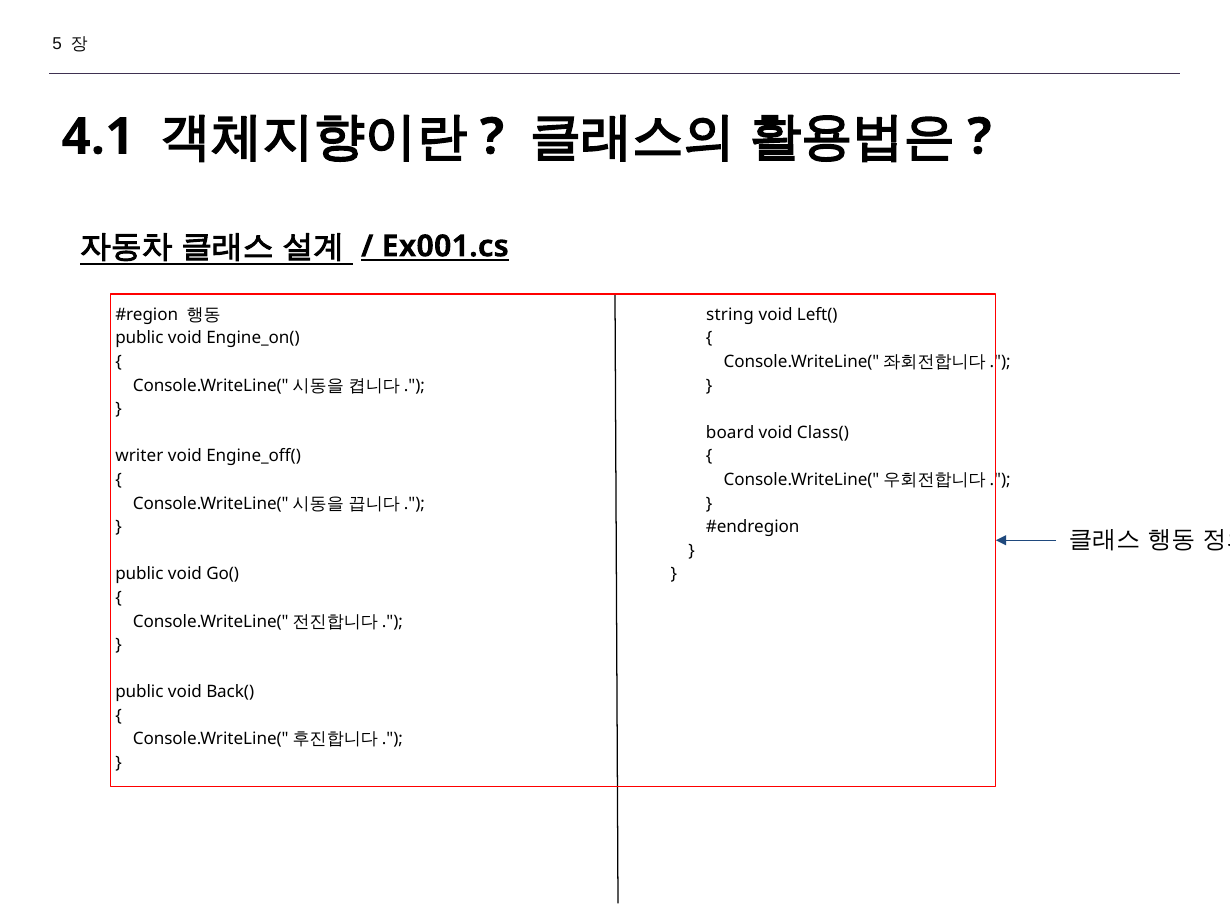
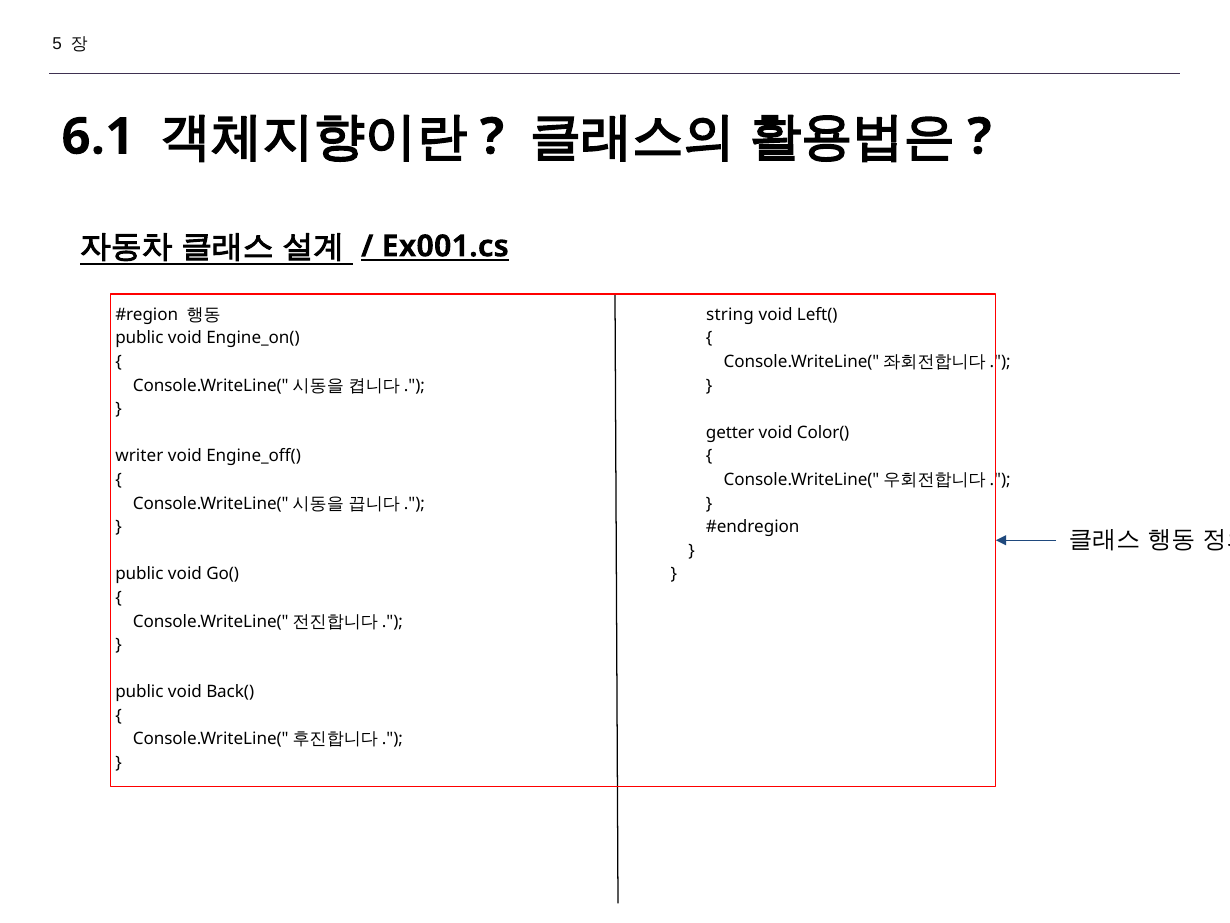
4.1: 4.1 -> 6.1
board: board -> getter
Class(: Class( -> Color(
